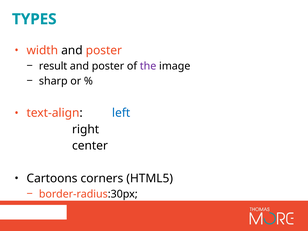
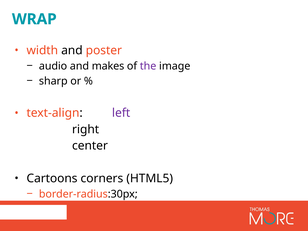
TYPES: TYPES -> WRAP
result: result -> audio
poster at (108, 66): poster -> makes
left colour: blue -> purple
